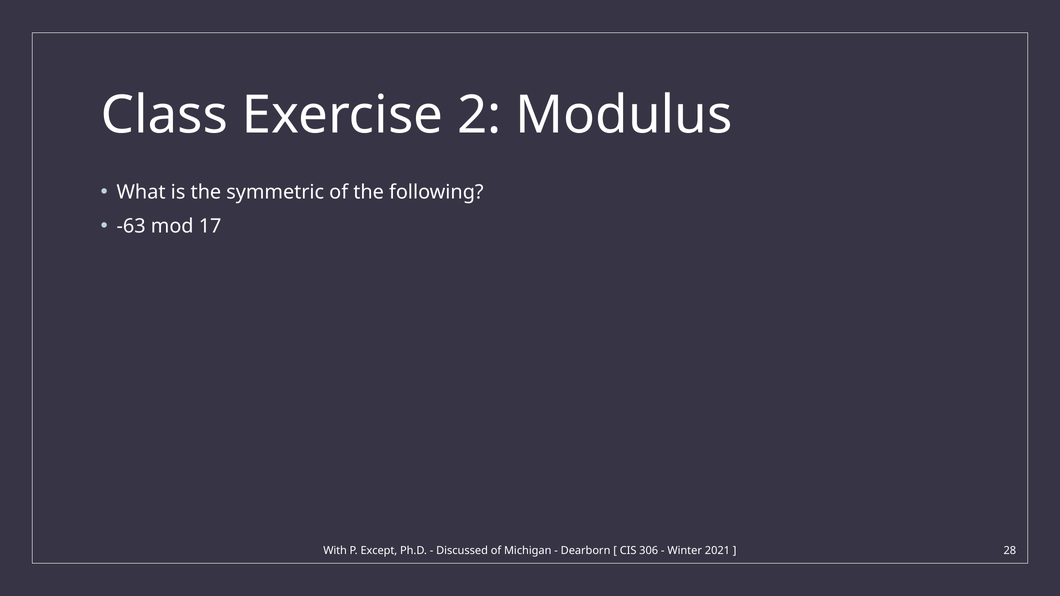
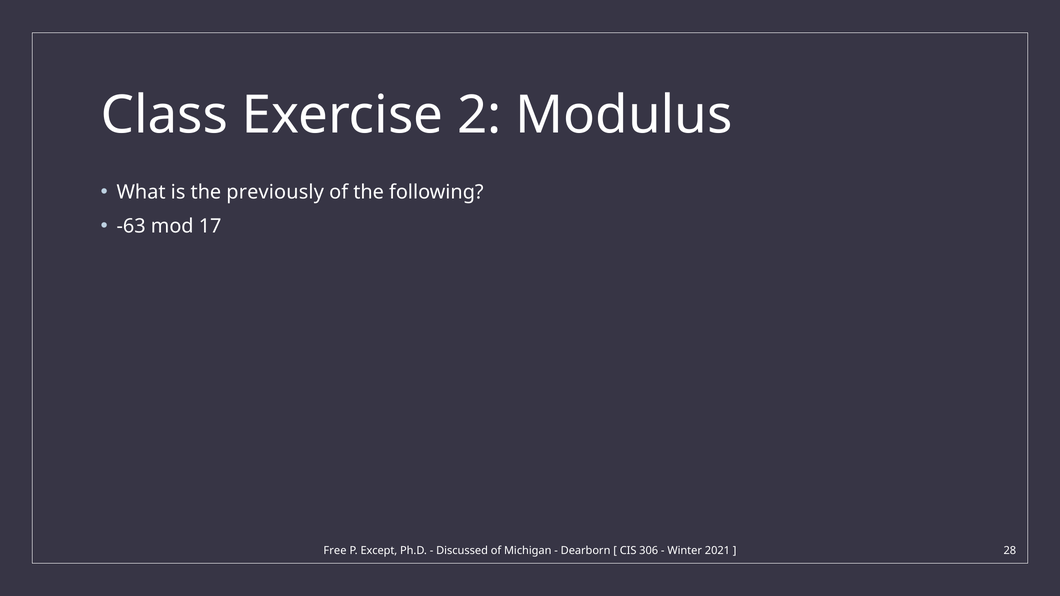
symmetric: symmetric -> previously
With: With -> Free
